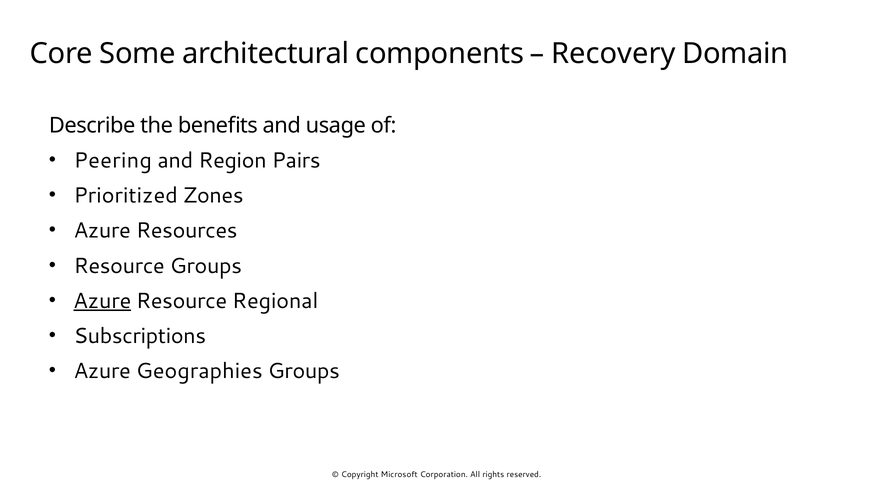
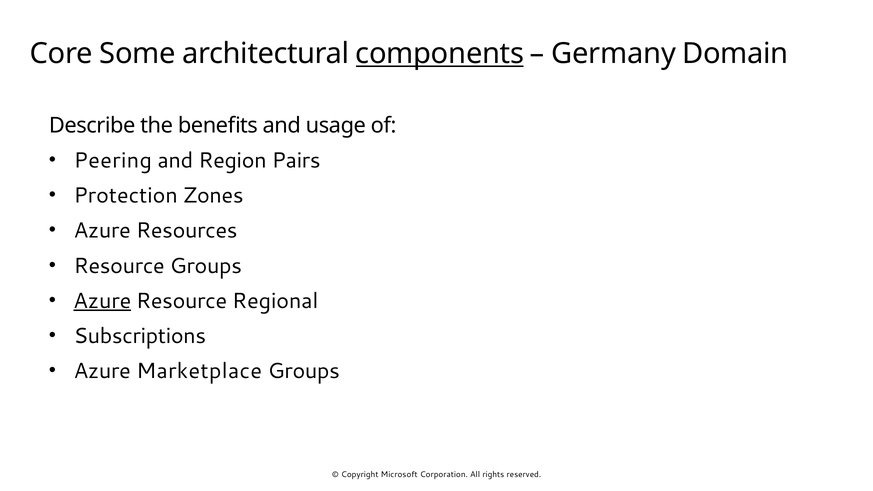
components underline: none -> present
Recovery: Recovery -> Germany
Prioritized: Prioritized -> Protection
Geographies: Geographies -> Marketplace
